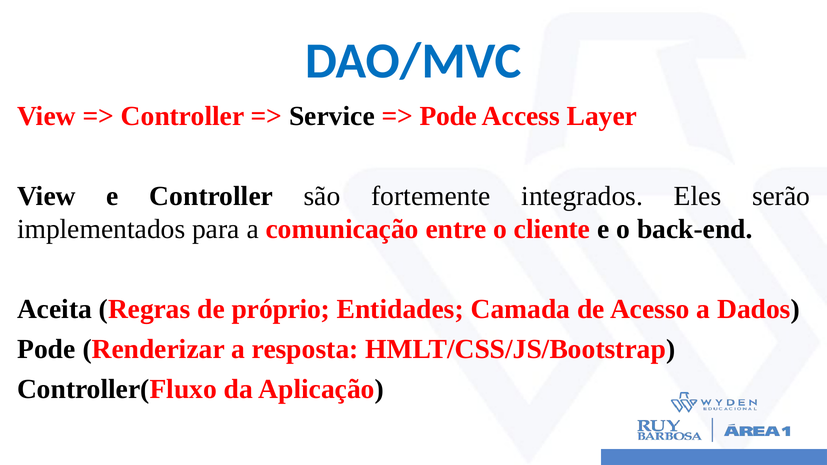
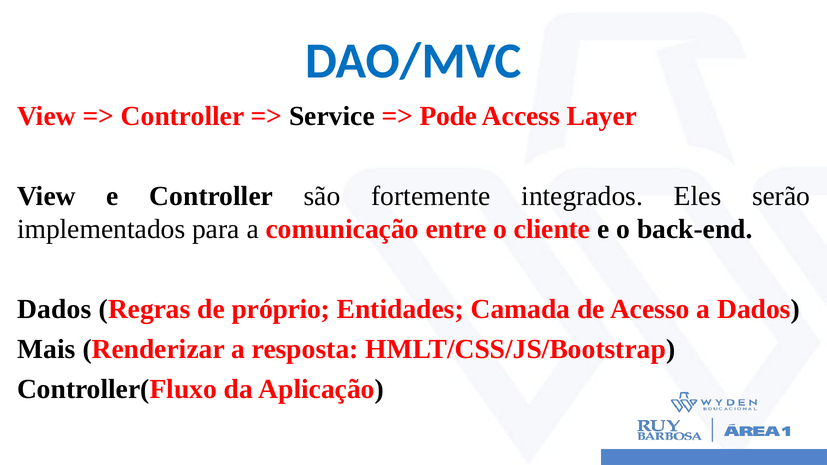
Aceita at (55, 309): Aceita -> Dados
Pode at (46, 349): Pode -> Mais
